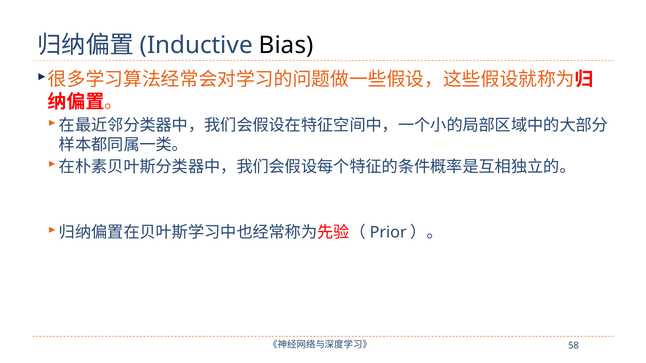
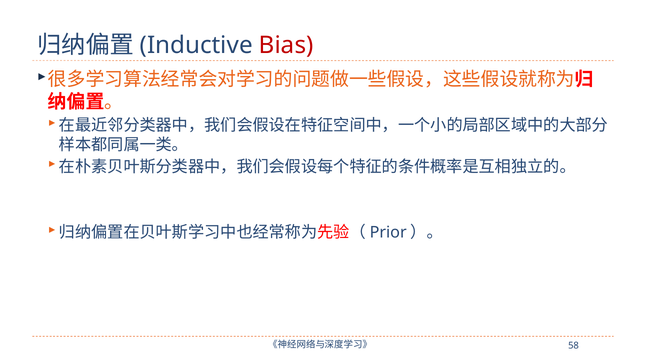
Bias colour: black -> red
